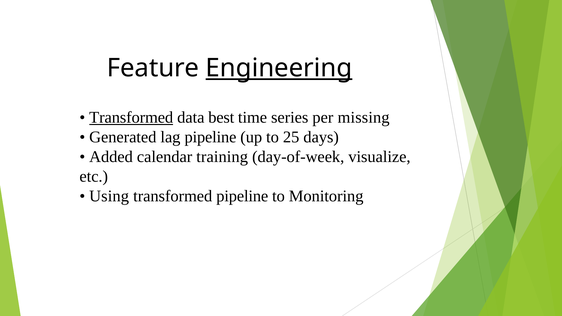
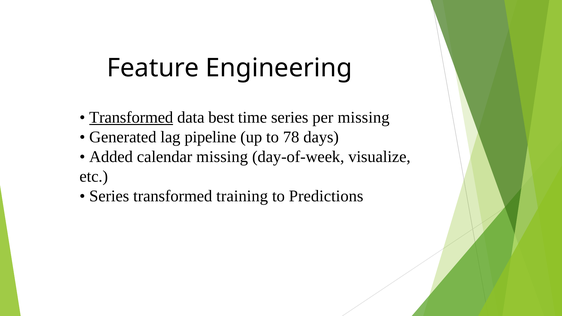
Engineering underline: present -> none
25: 25 -> 78
calendar training: training -> missing
Using at (109, 196): Using -> Series
transformed pipeline: pipeline -> training
Monitoring: Monitoring -> Predictions
